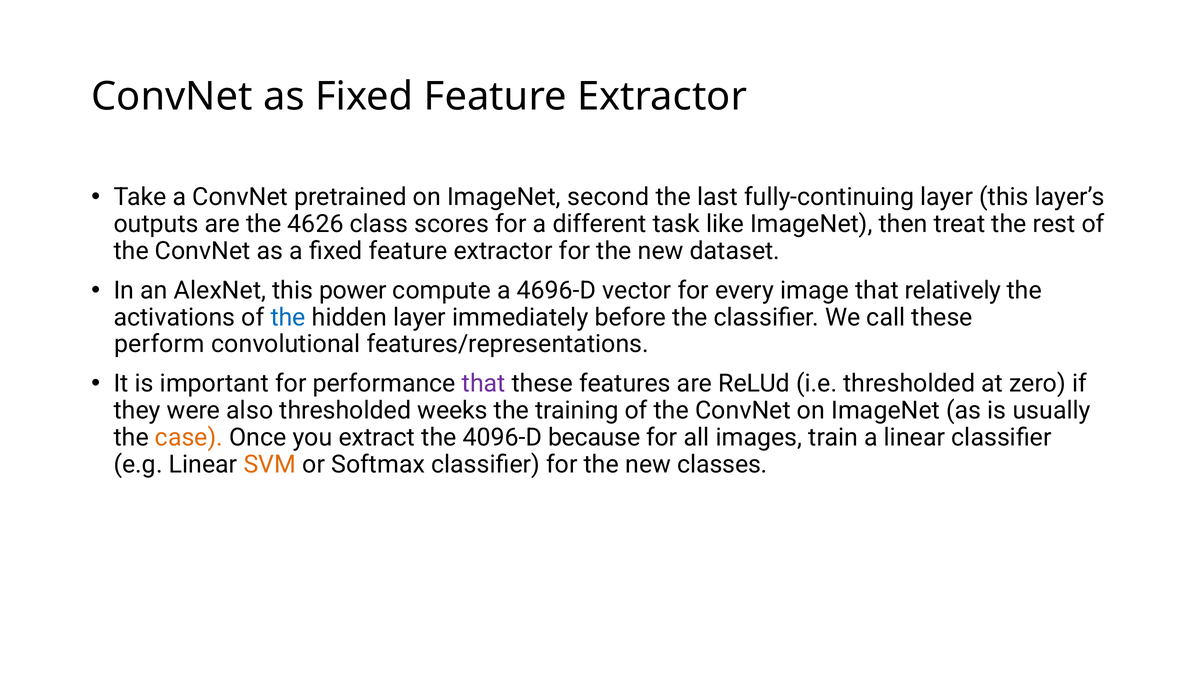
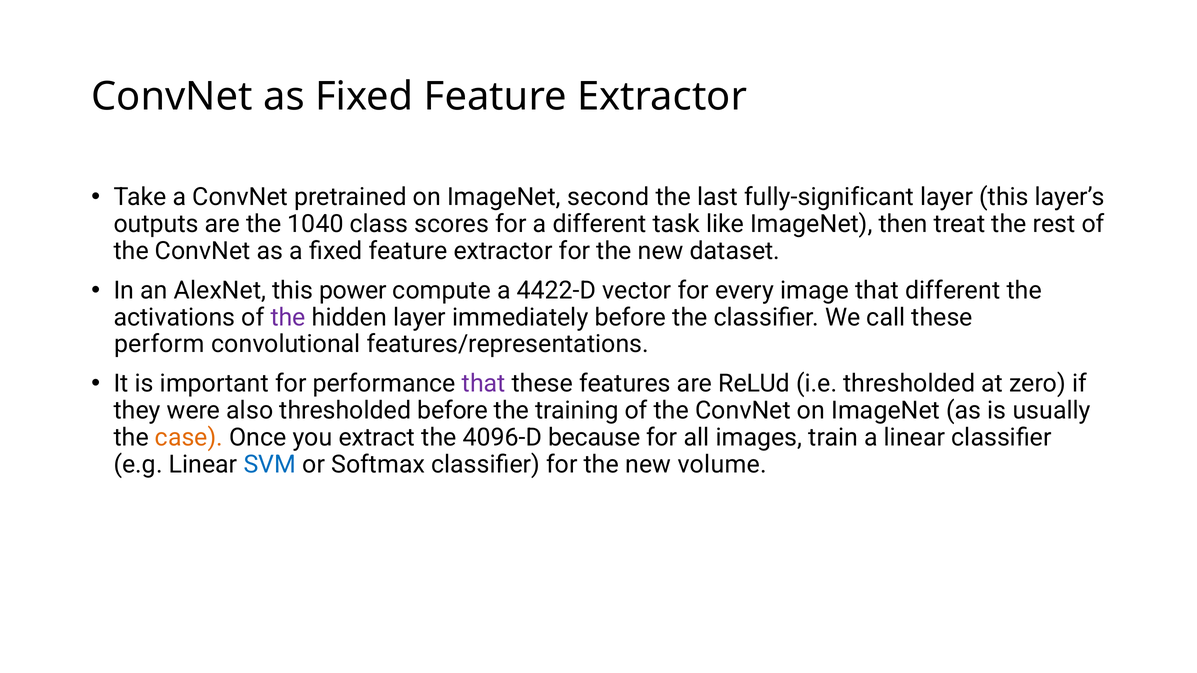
fully-continuing: fully-continuing -> fully-significant
4626: 4626 -> 1040
4696-D: 4696-D -> 4422-D
that relatively: relatively -> different
the at (288, 317) colour: blue -> purple
thresholded weeks: weeks -> before
SVM colour: orange -> blue
classes: classes -> volume
